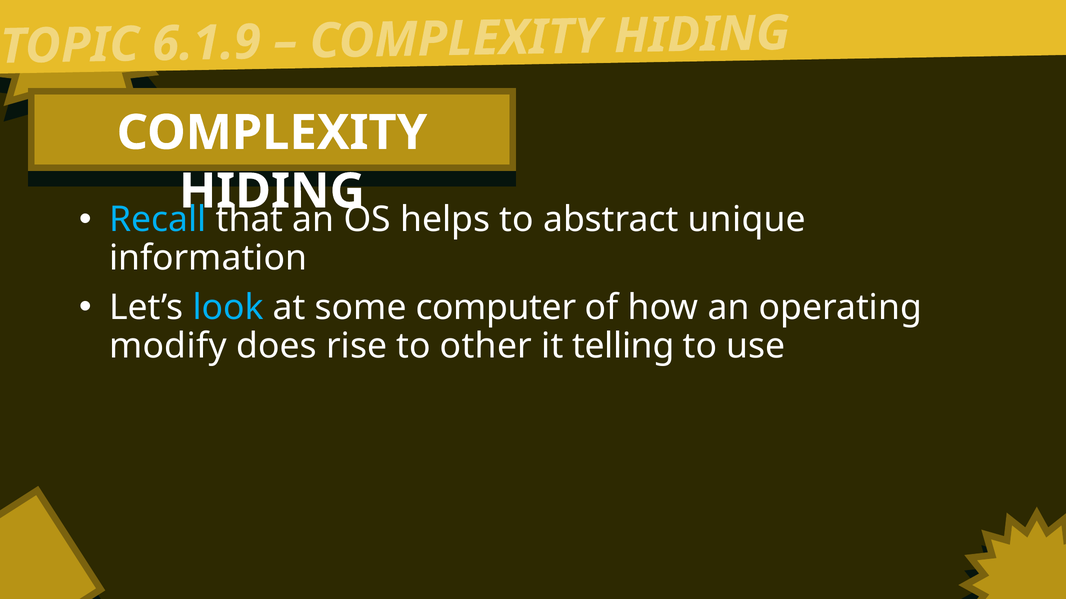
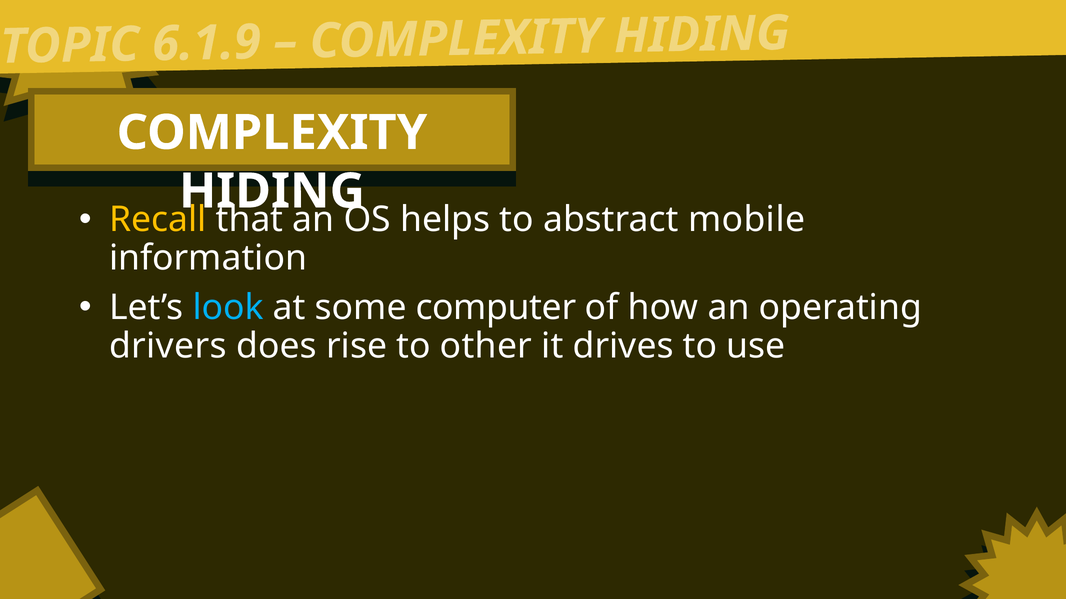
Recall colour: light blue -> yellow
unique: unique -> mobile
modify: modify -> drivers
telling: telling -> drives
